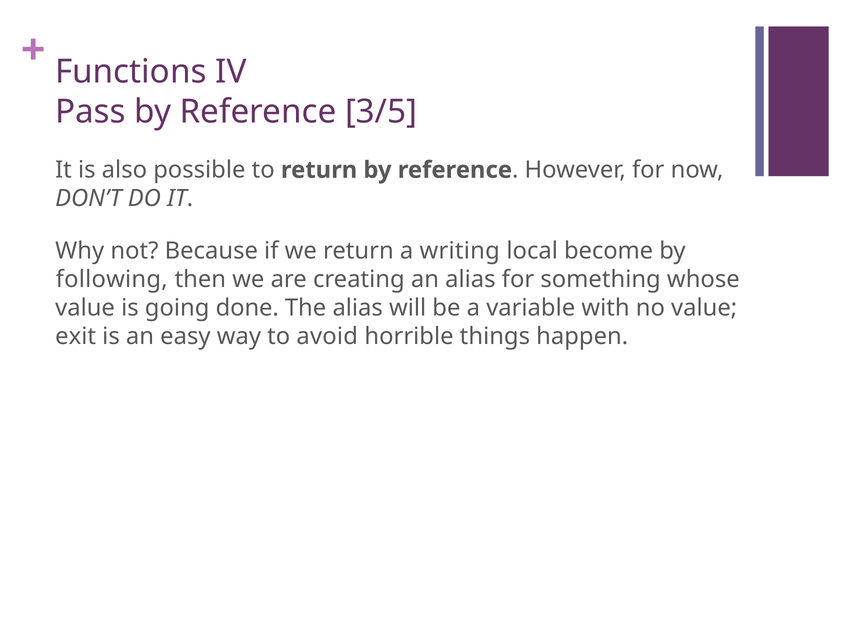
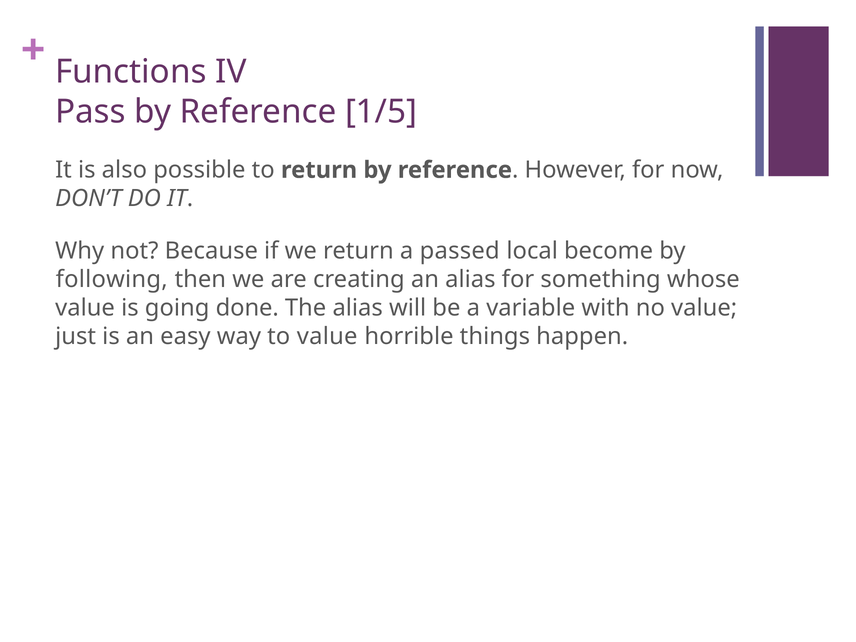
3/5: 3/5 -> 1/5
writing: writing -> passed
exit: exit -> just
to avoid: avoid -> value
